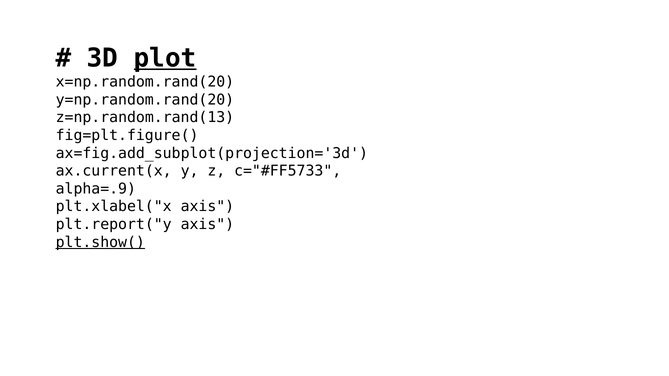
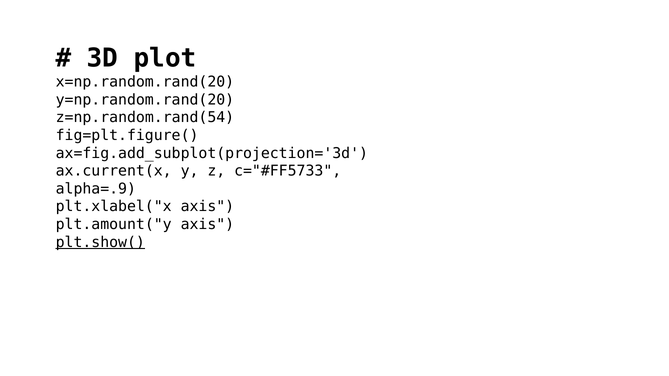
plot underline: present -> none
z=np.random.rand(13: z=np.random.rand(13 -> z=np.random.rand(54
plt.report("y: plt.report("y -> plt.amount("y
